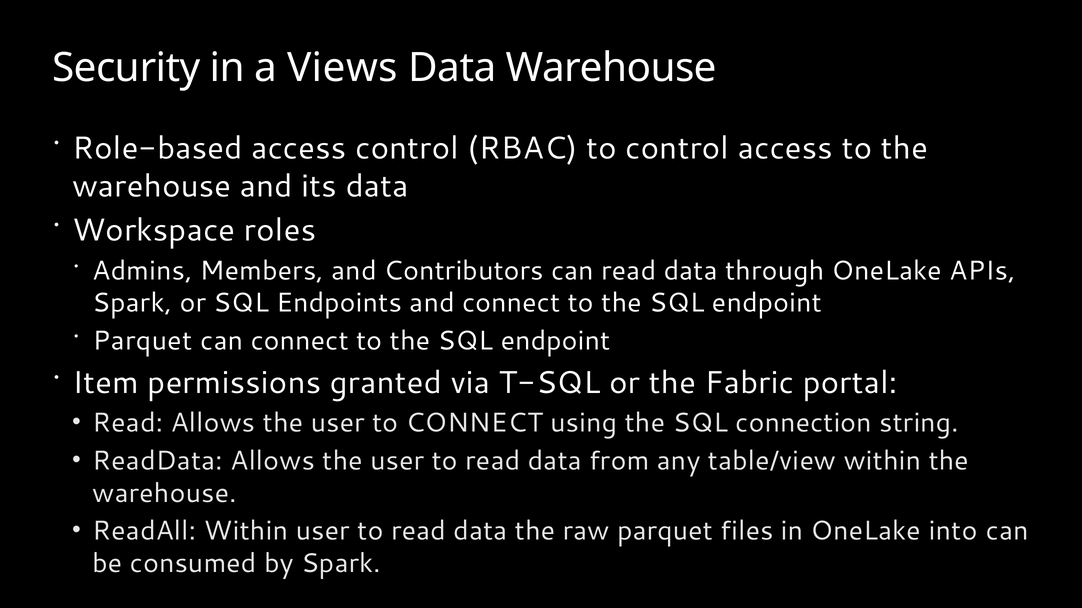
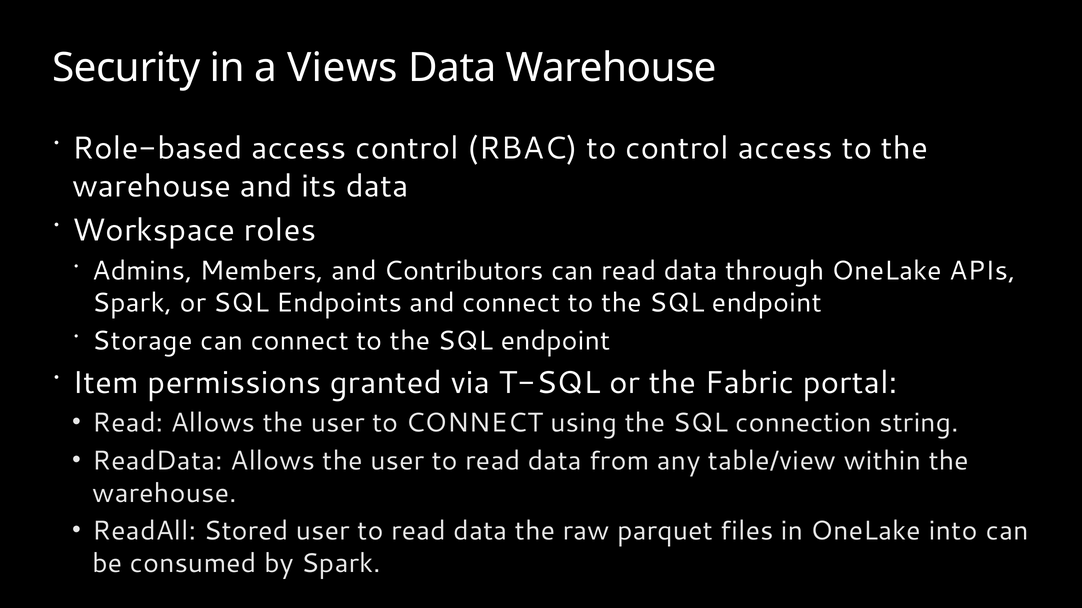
Parquet at (143, 341): Parquet -> Storage
ReadAll Within: Within -> Stored
